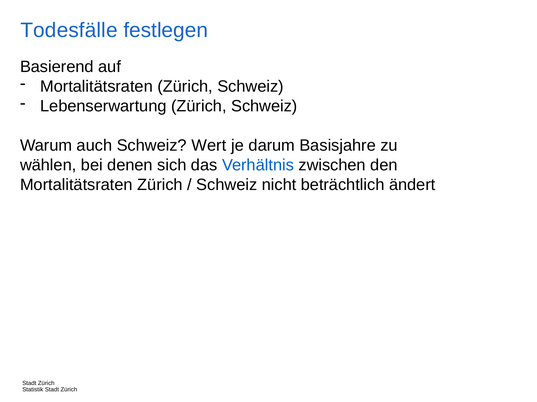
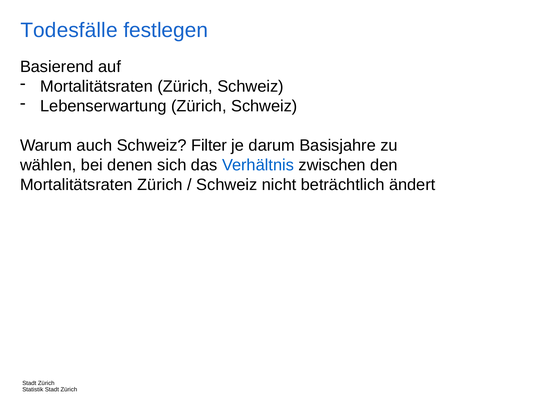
Wert: Wert -> Filter
